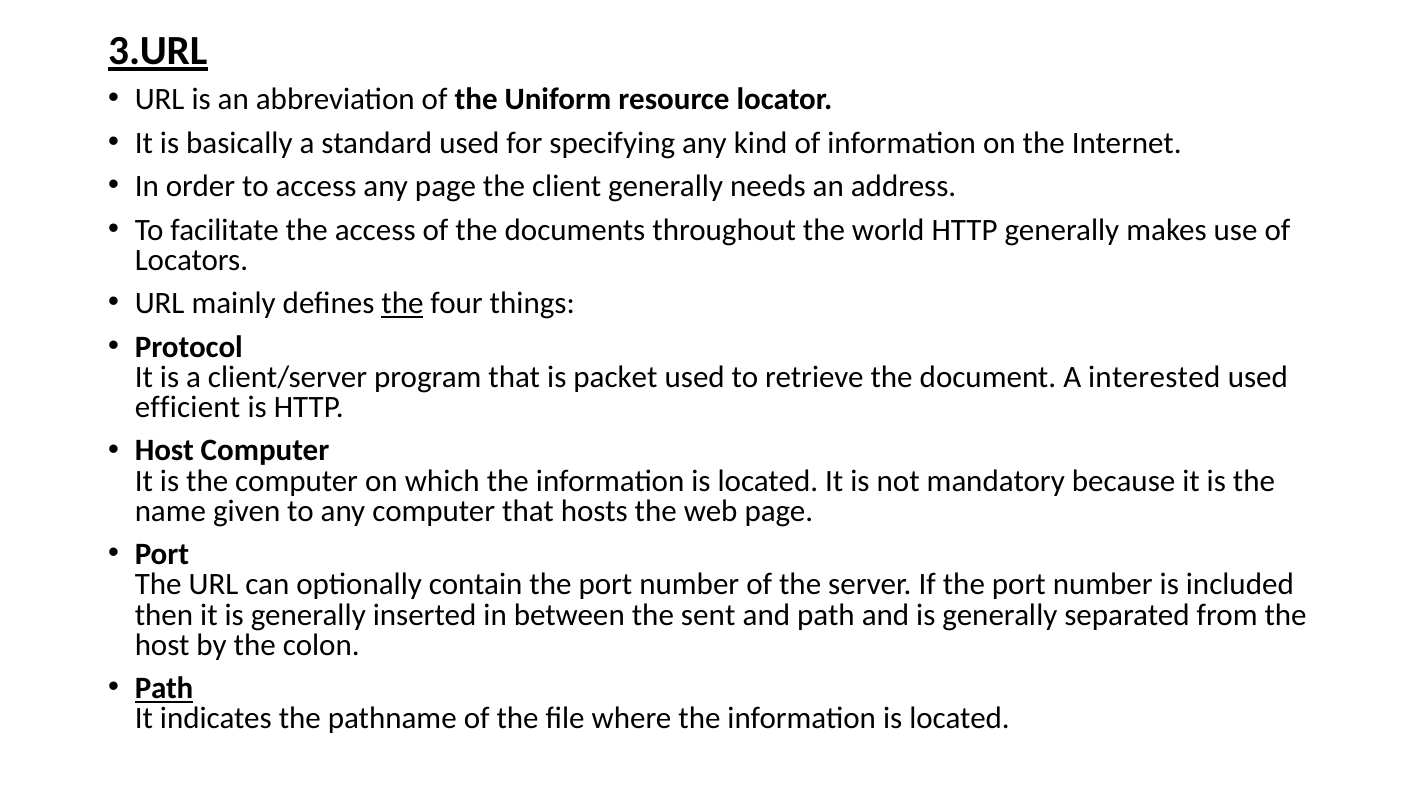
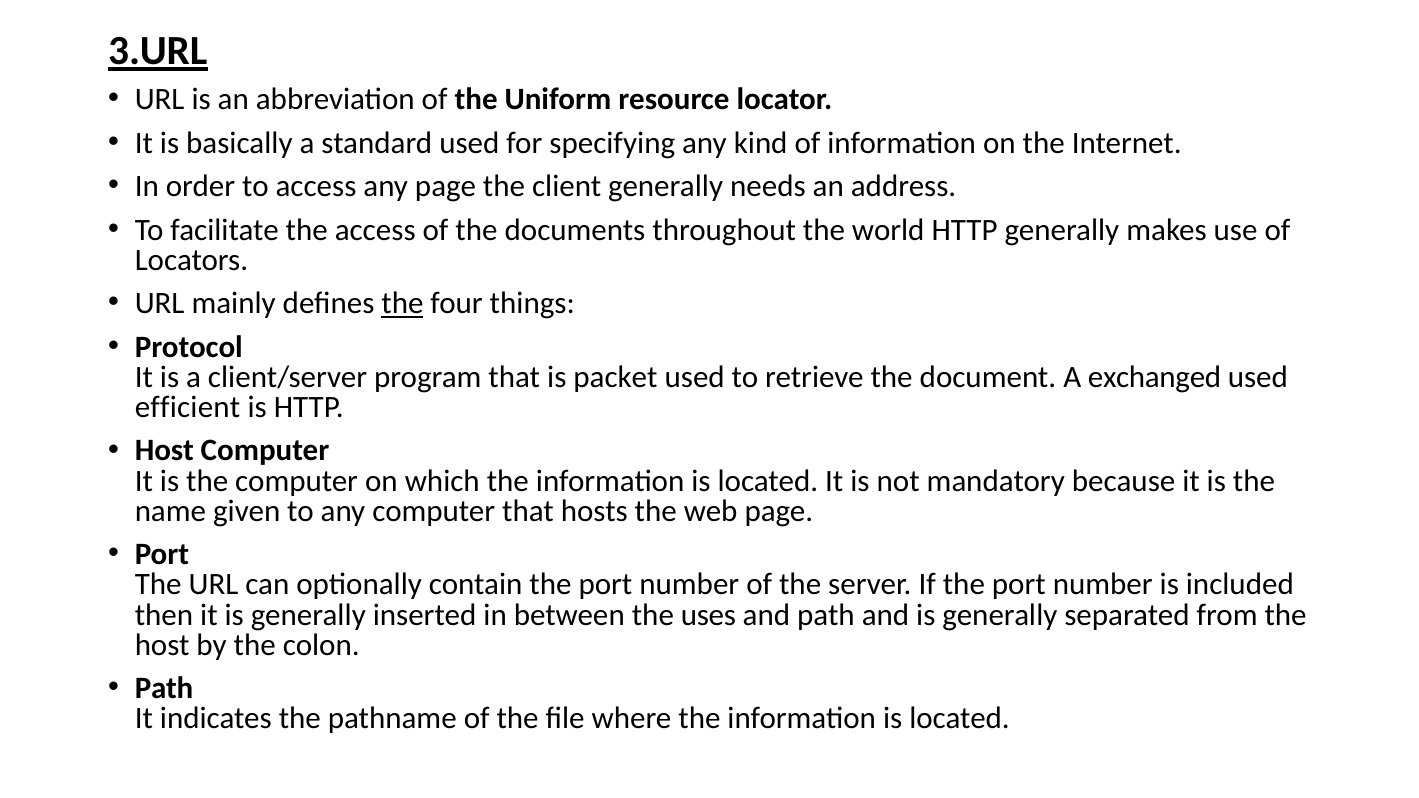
interested: interested -> exchanged
sent: sent -> uses
Path at (164, 689) underline: present -> none
